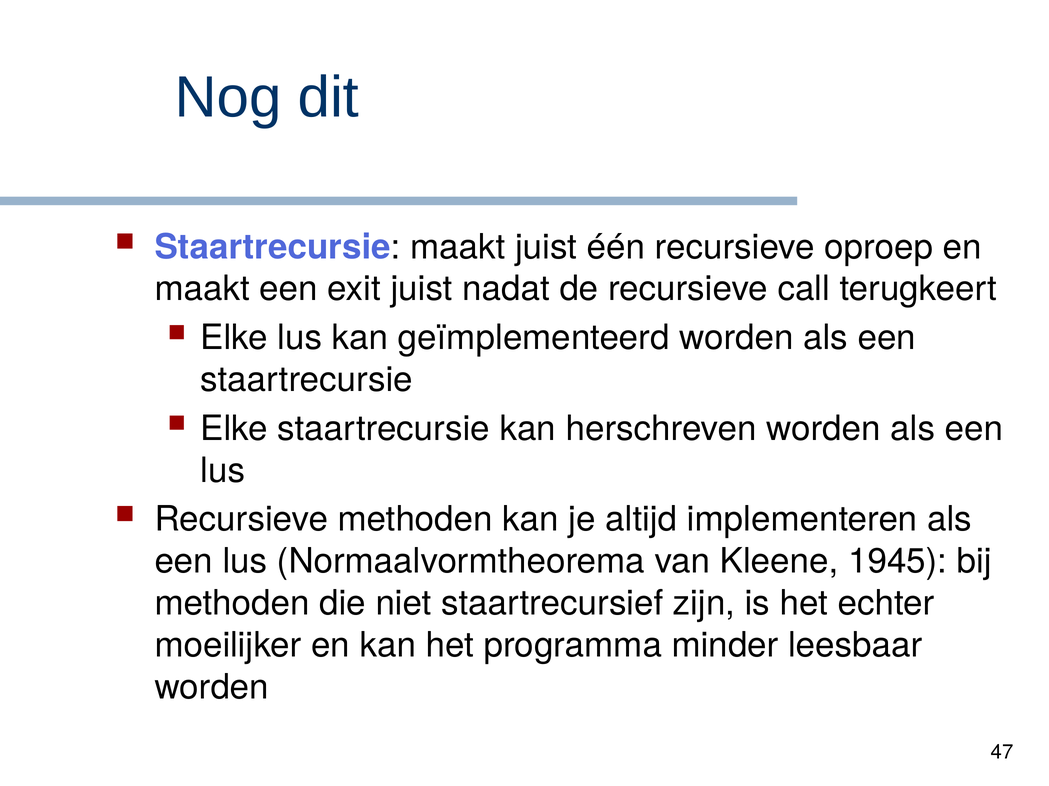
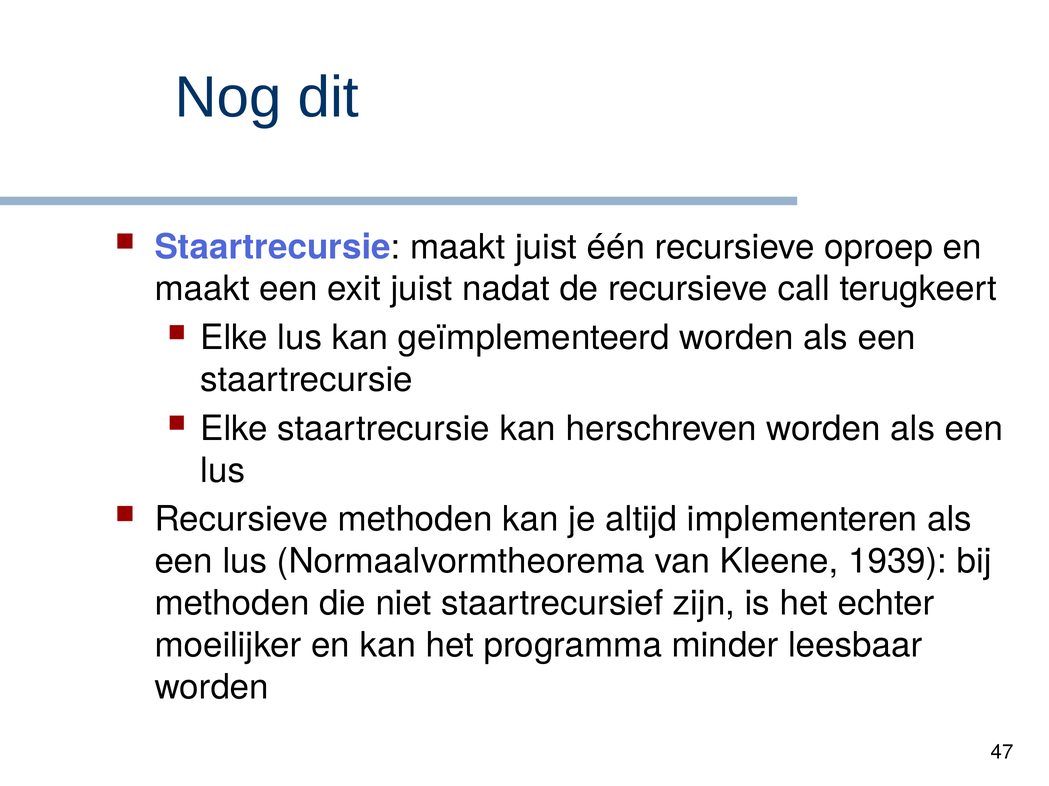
1945: 1945 -> 1939
